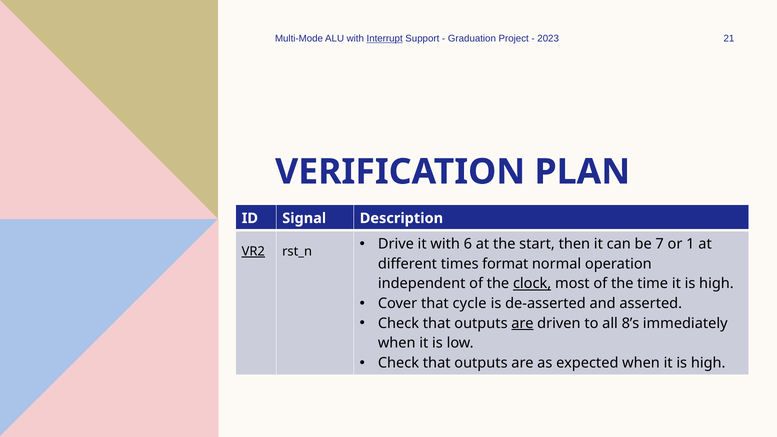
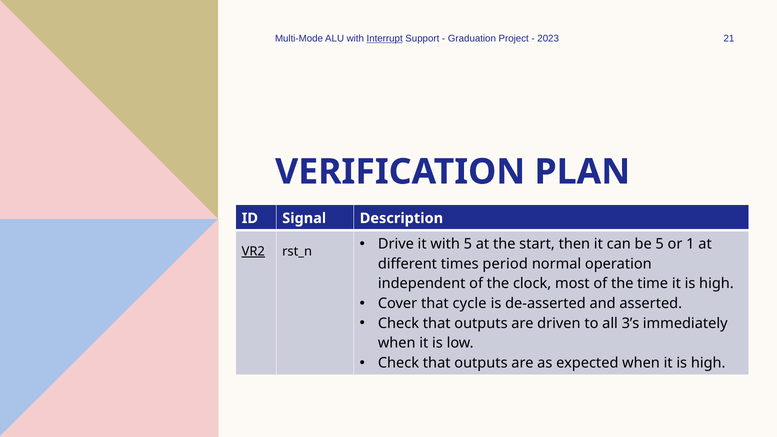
with 6: 6 -> 5
be 7: 7 -> 5
format: format -> period
clock underline: present -> none
are at (522, 323) underline: present -> none
8’s: 8’s -> 3’s
